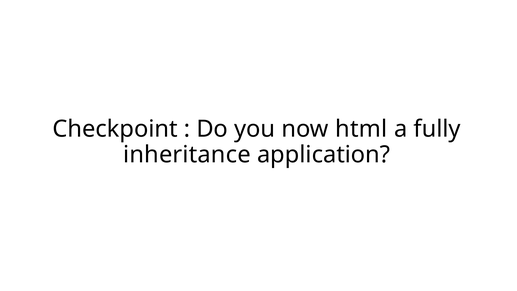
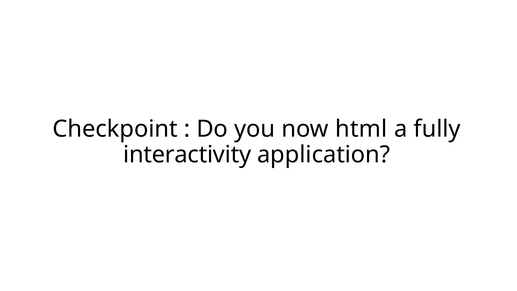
inheritance: inheritance -> interactivity
